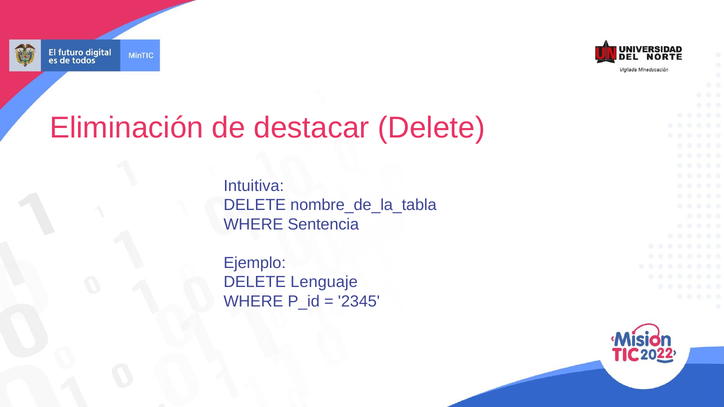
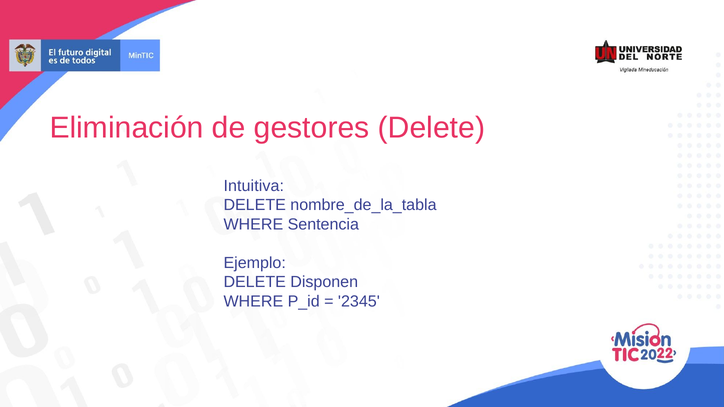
destacar: destacar -> gestores
Lenguaje: Lenguaje -> Disponen
